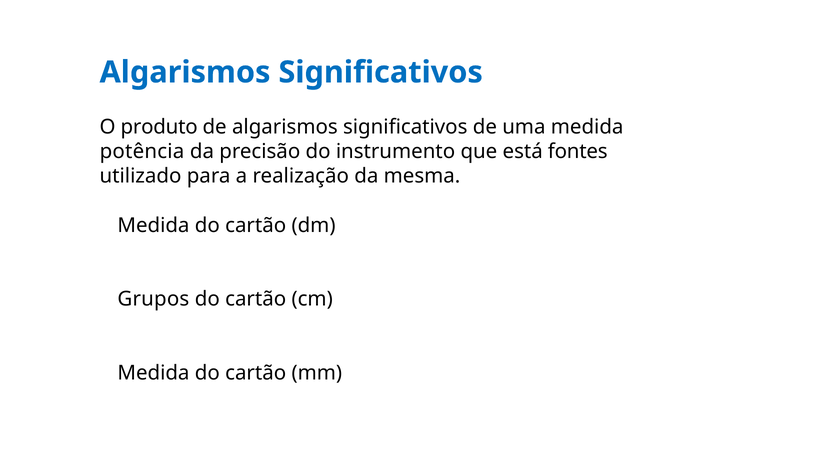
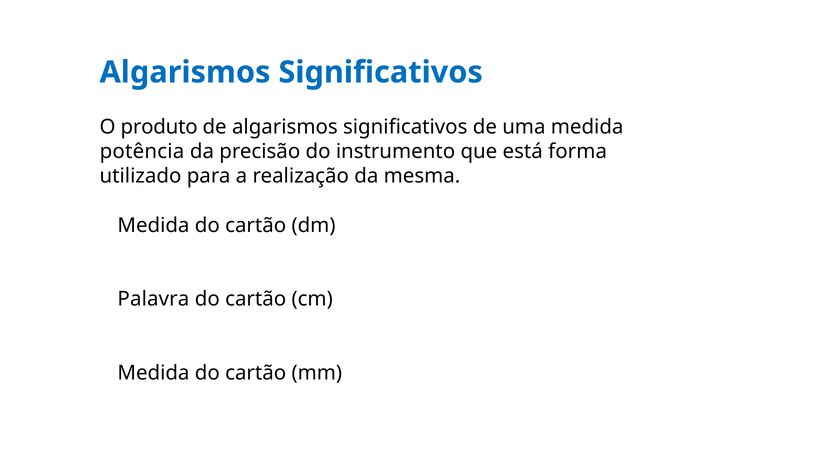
fontes: fontes -> forma
Grupos: Grupos -> Palavra
